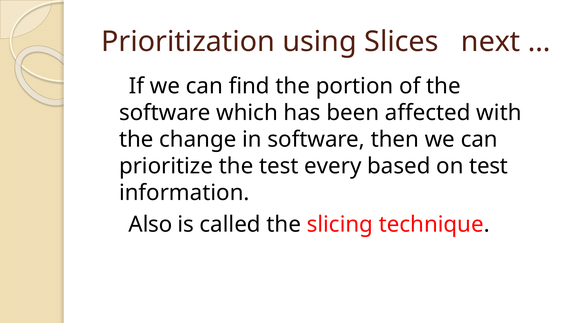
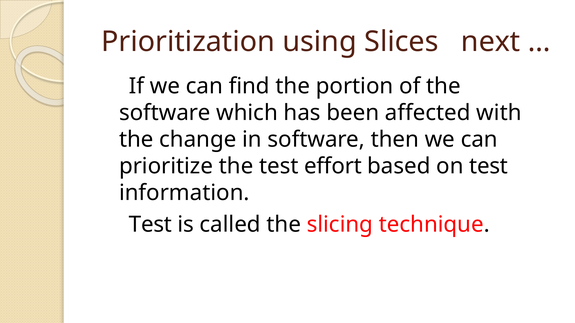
every: every -> effort
Also at (150, 225): Also -> Test
